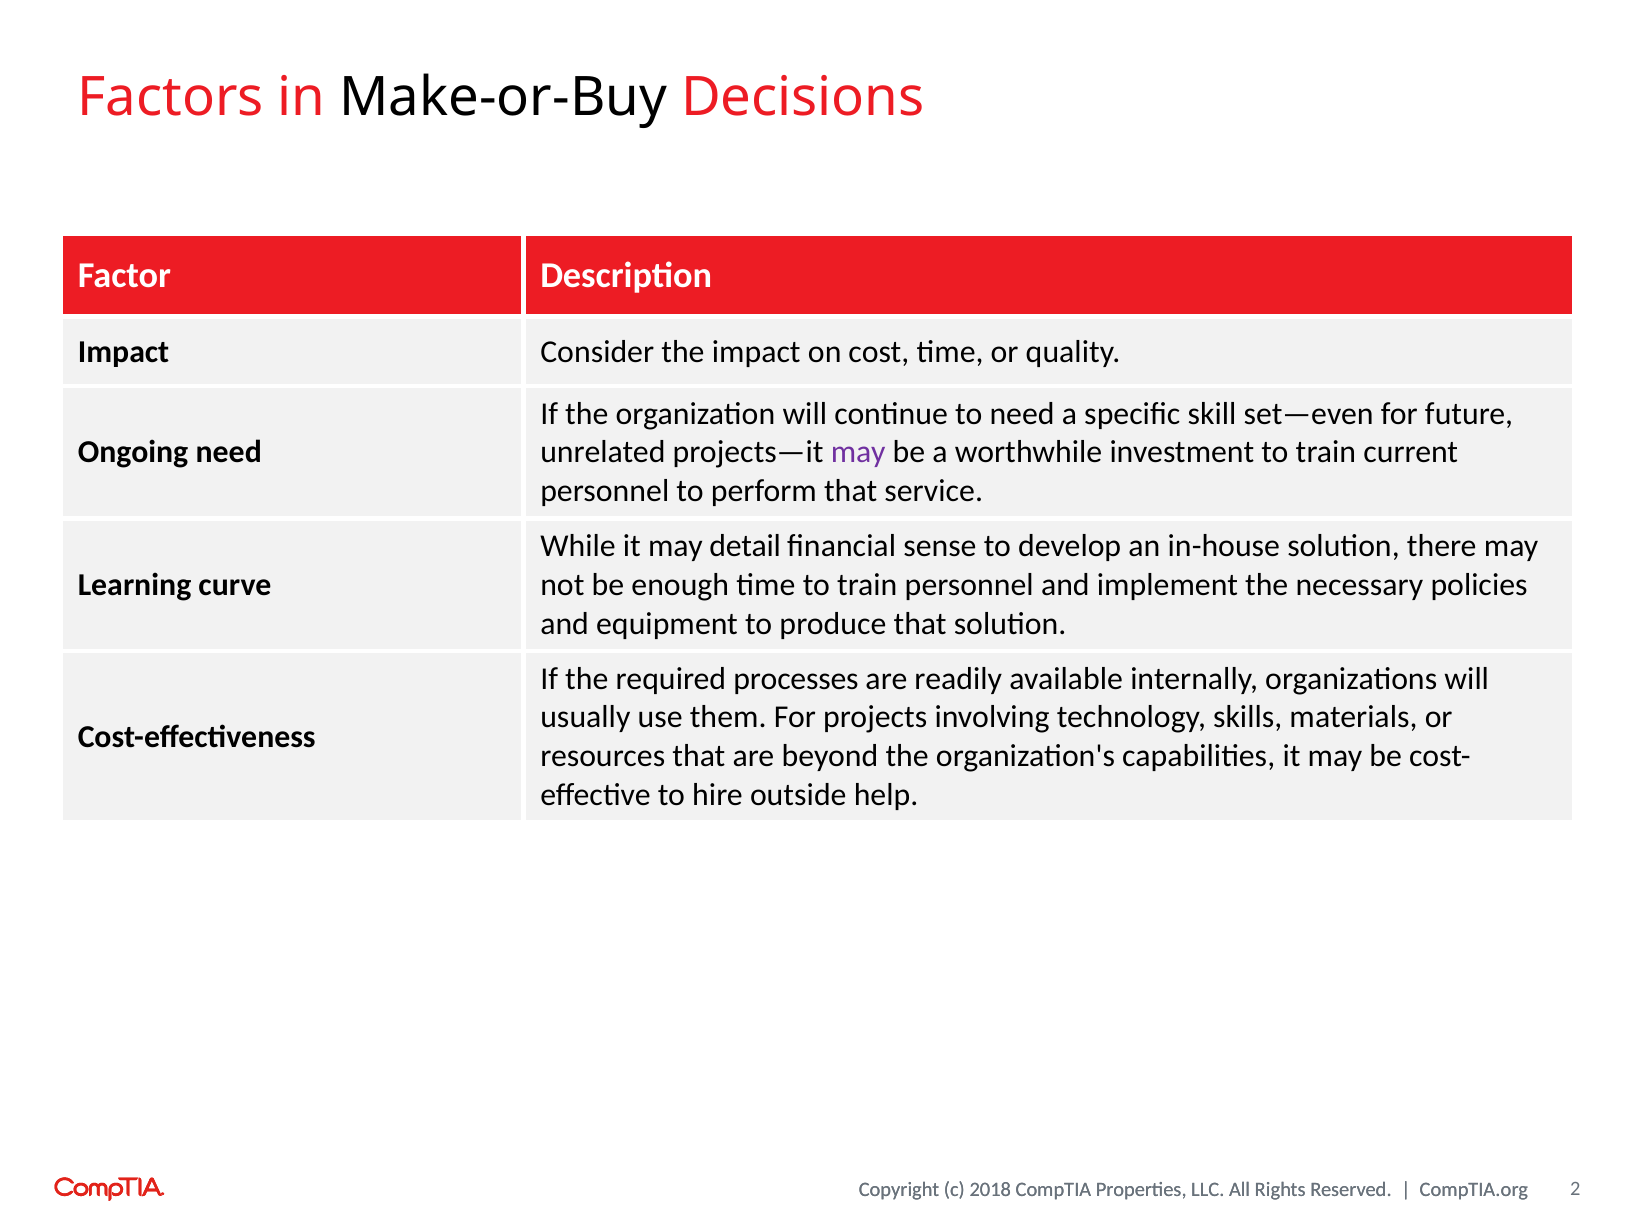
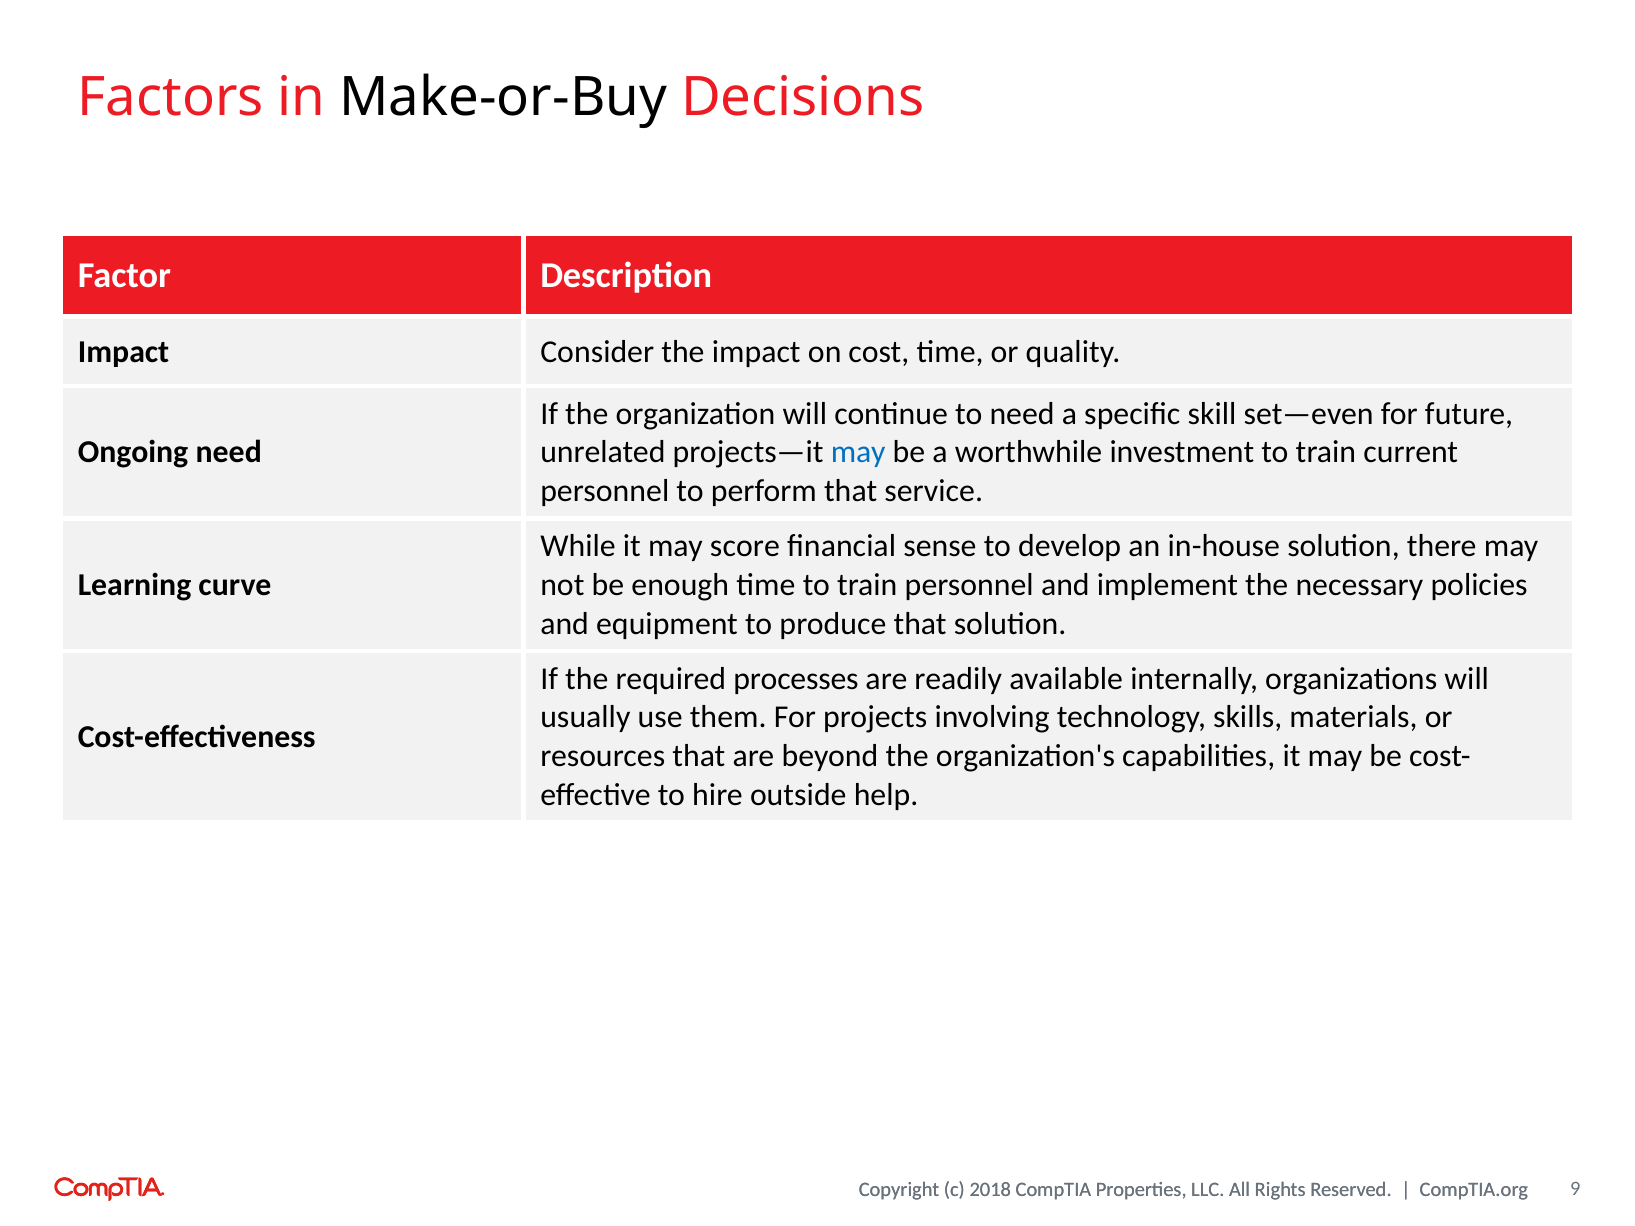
may at (858, 453) colour: purple -> blue
detail: detail -> score
2: 2 -> 9
